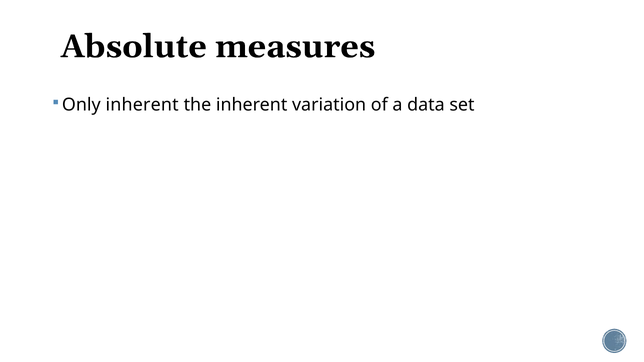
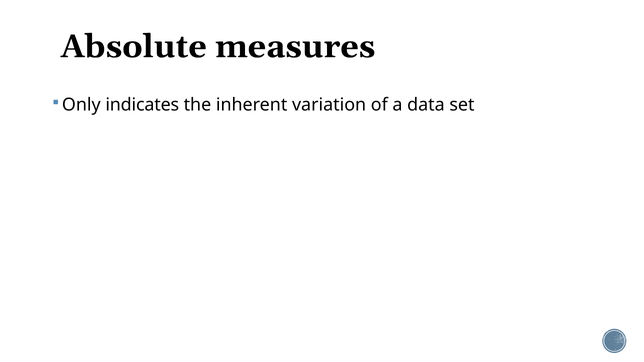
Only inherent: inherent -> indicates
